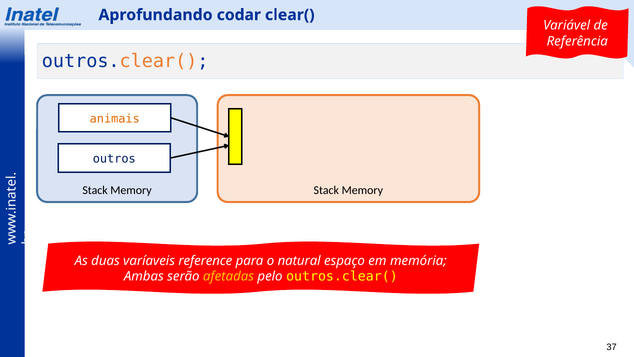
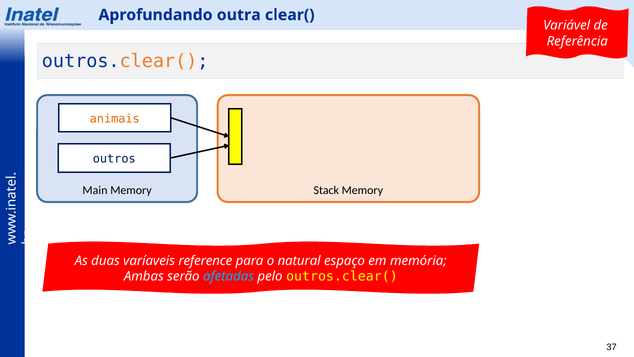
codar: codar -> outra
Stack at (95, 190): Stack -> Main
afetadas colour: yellow -> light blue
